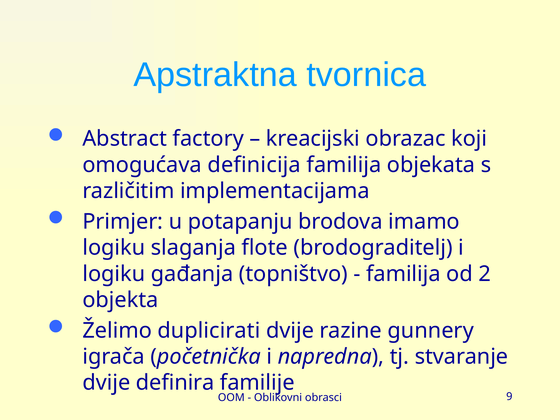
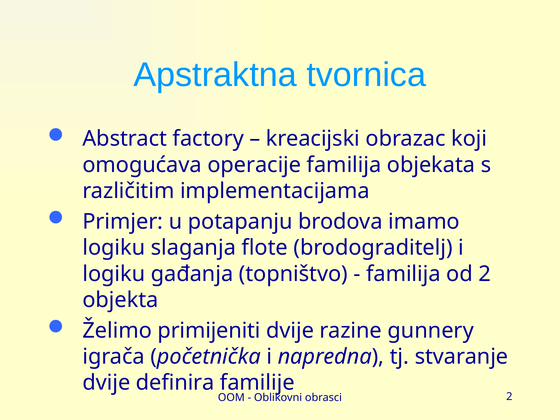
definicija: definicija -> operacije
duplicirati: duplicirati -> primijeniti
obrasci 9: 9 -> 2
